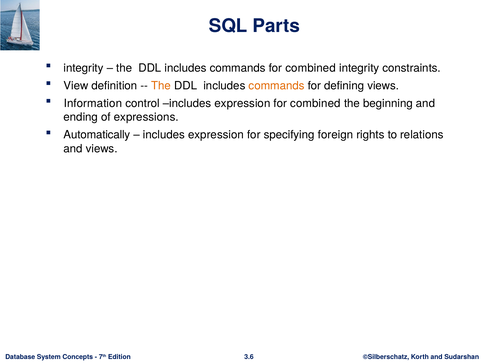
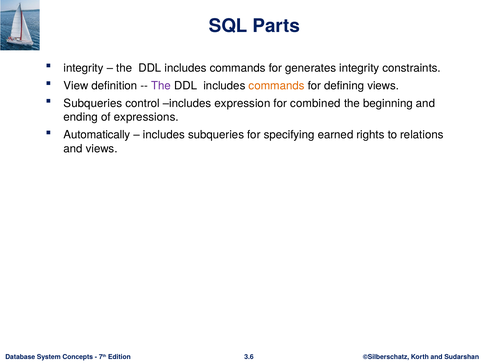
commands for combined: combined -> generates
The at (161, 86) colour: orange -> purple
Information at (93, 103): Information -> Subqueries
expression at (216, 135): expression -> subqueries
foreign: foreign -> earned
